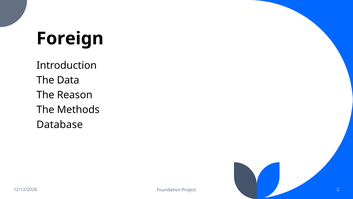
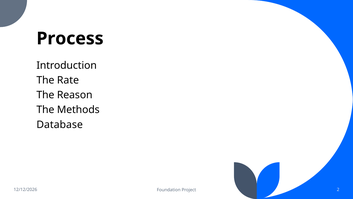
Foreign: Foreign -> Process
Data: Data -> Rate
